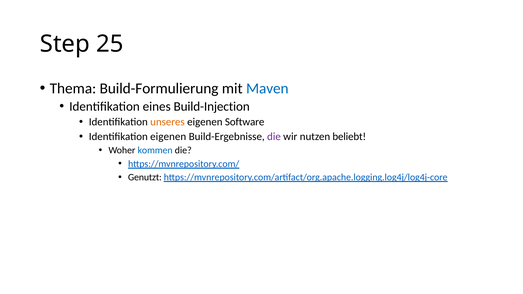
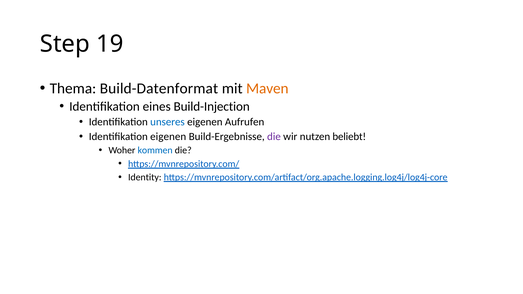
25: 25 -> 19
Build-Formulierung: Build-Formulierung -> Build-Datenformat
Maven colour: blue -> orange
unseres colour: orange -> blue
Software: Software -> Aufrufen
Genutzt: Genutzt -> Identity
